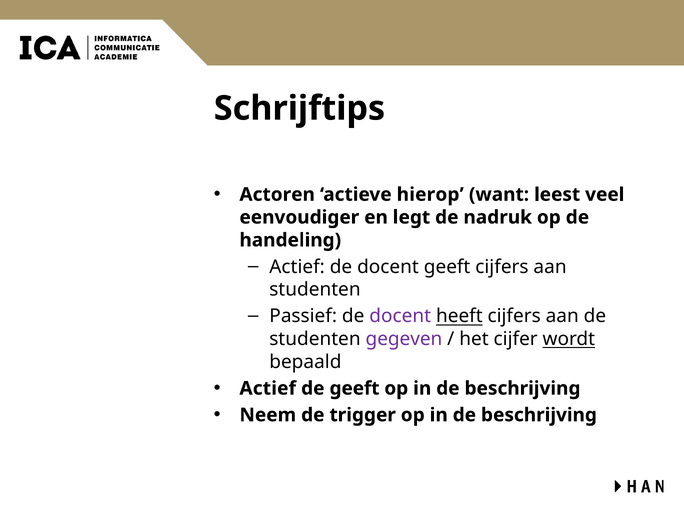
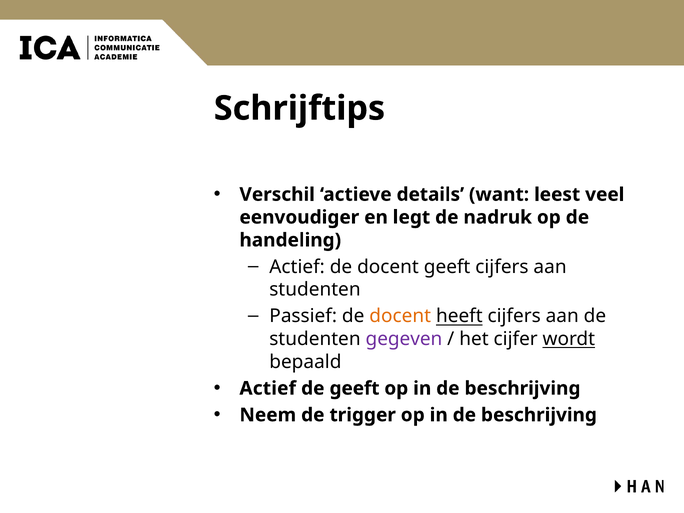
Actoren: Actoren -> Verschil
hierop: hierop -> details
docent at (400, 316) colour: purple -> orange
